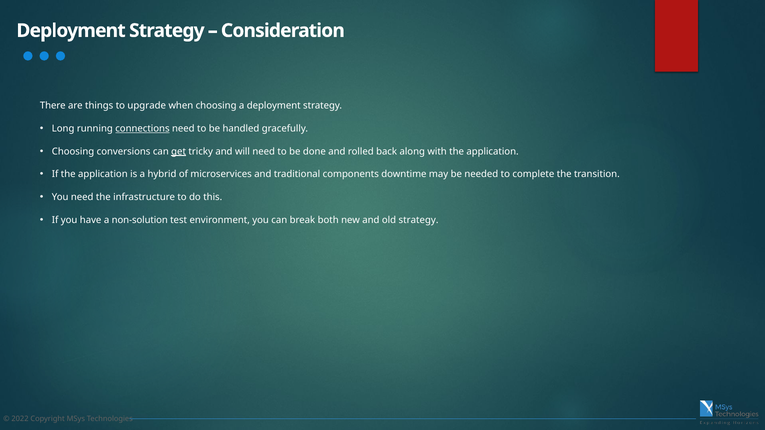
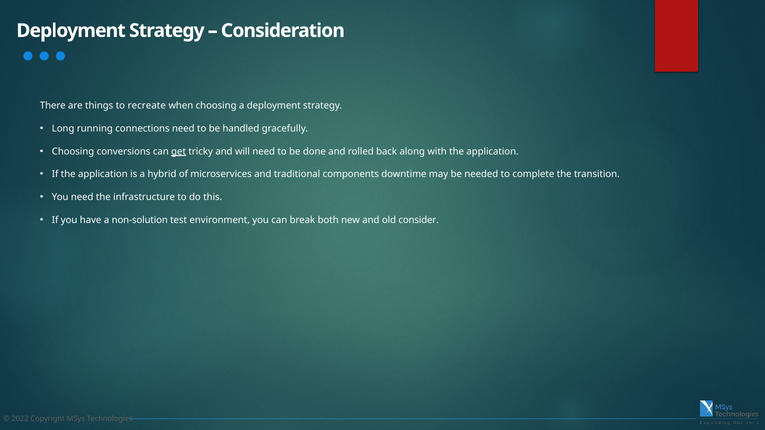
upgrade: upgrade -> recreate
connections underline: present -> none
old strategy: strategy -> consider
